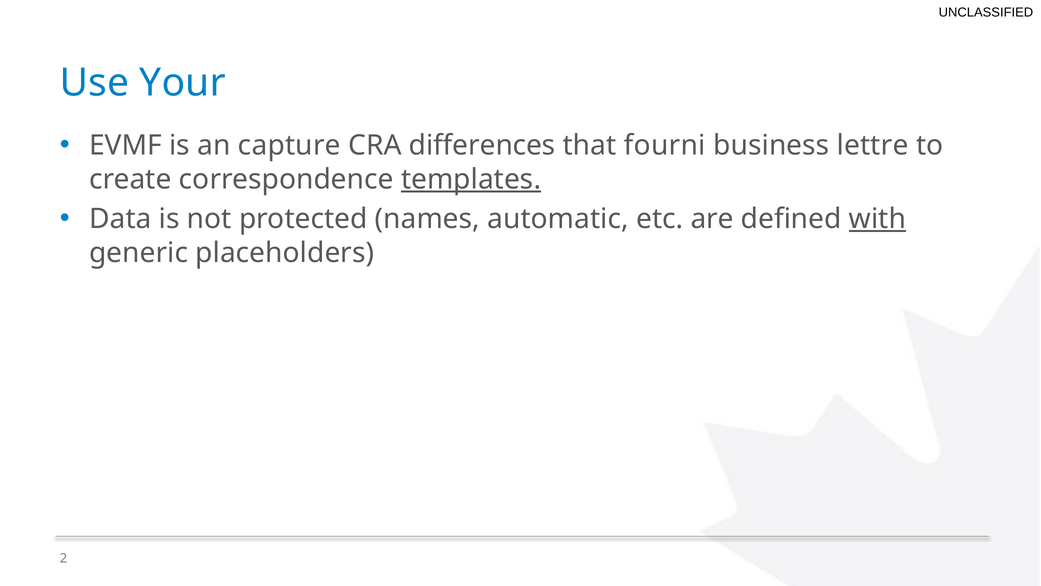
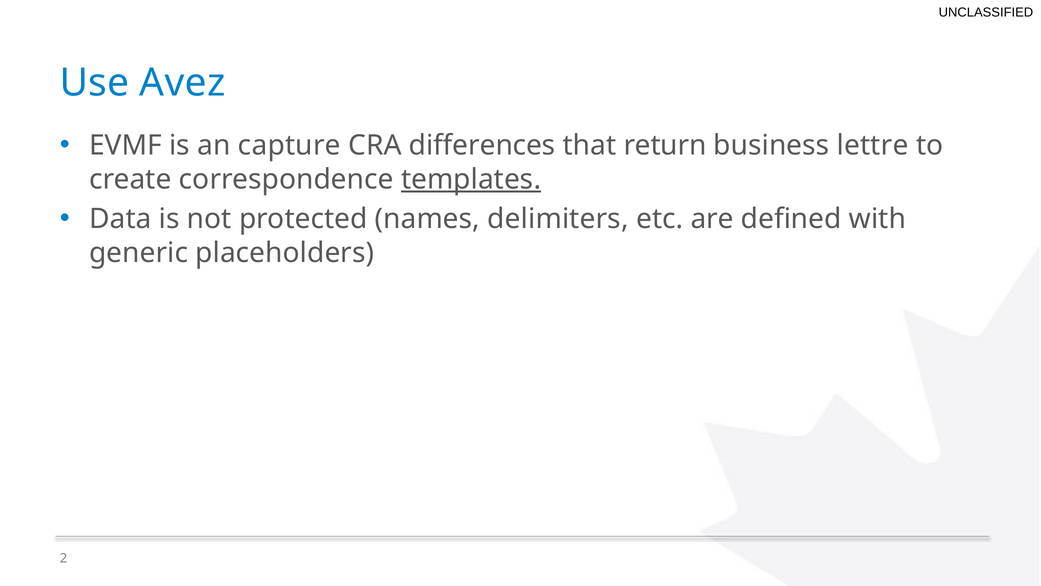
Your: Your -> Avez
fourni: fourni -> return
automatic: automatic -> delimiters
with underline: present -> none
